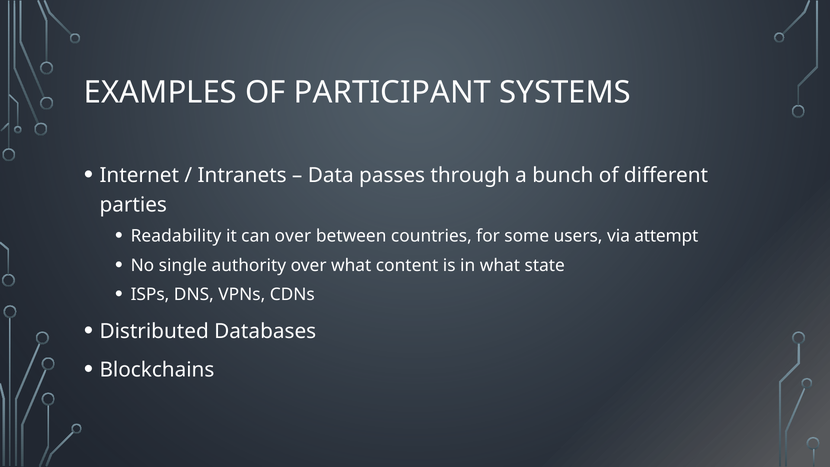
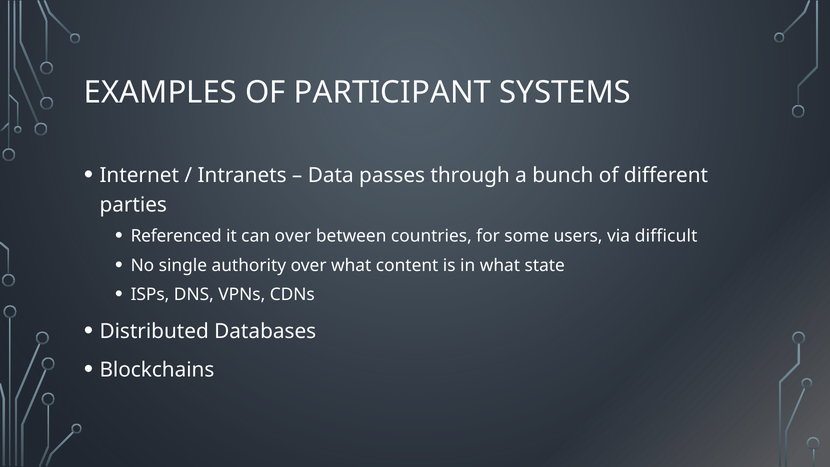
Readability: Readability -> Referenced
attempt: attempt -> difficult
